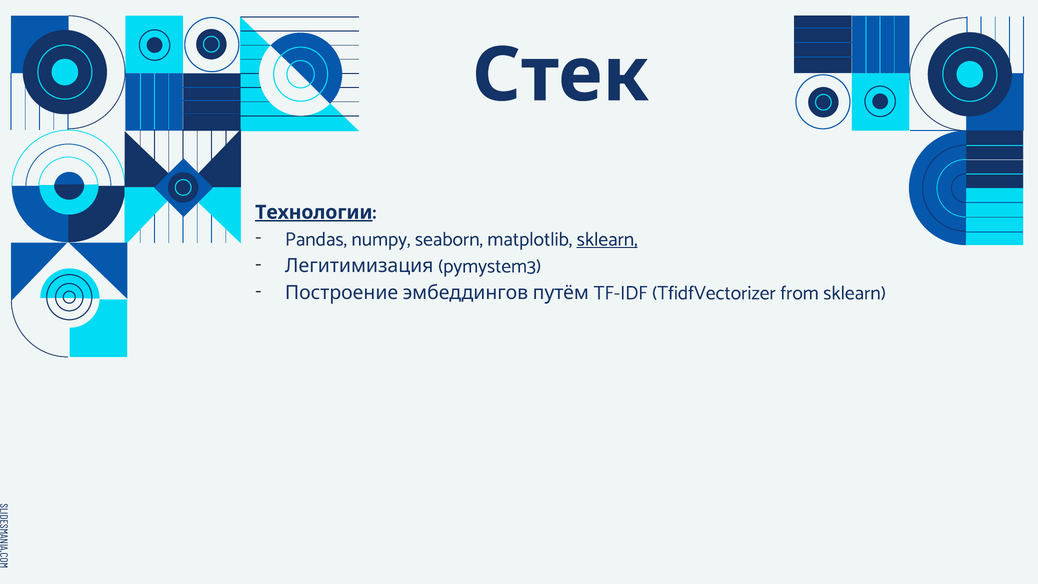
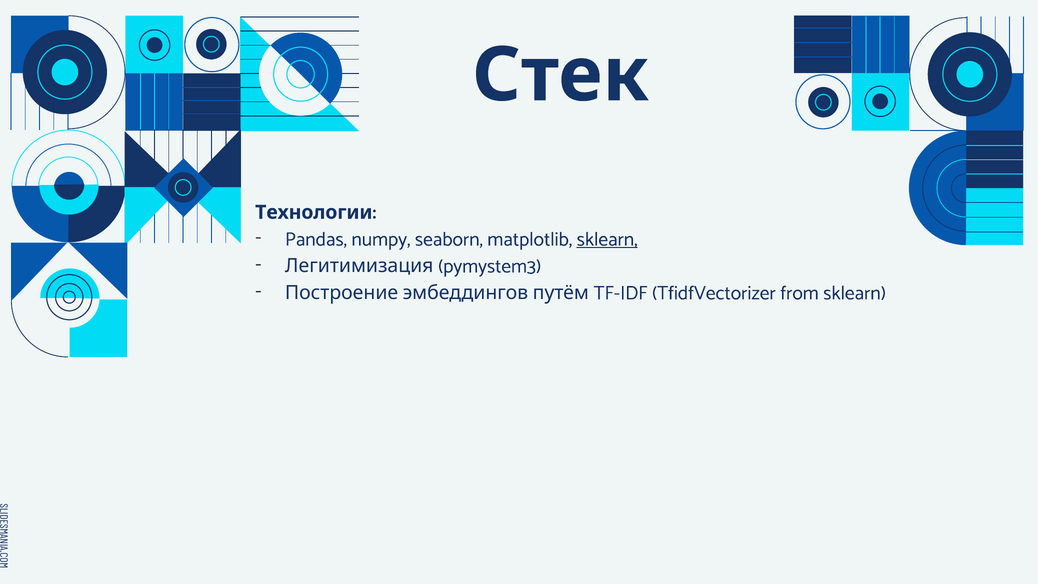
Технологии underline: present -> none
